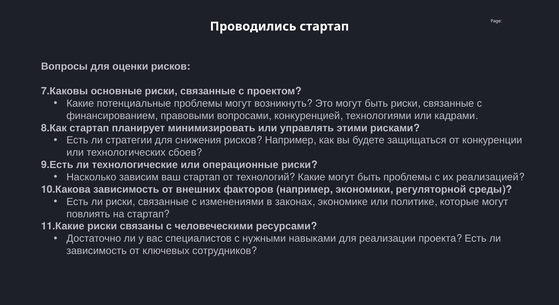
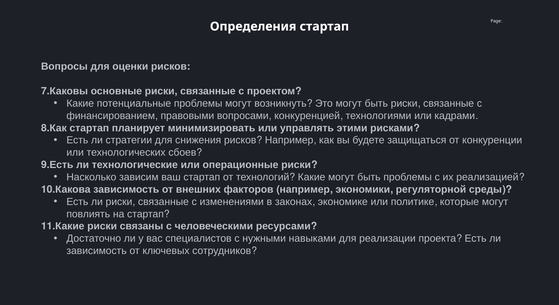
Проводились: Проводились -> Определения
